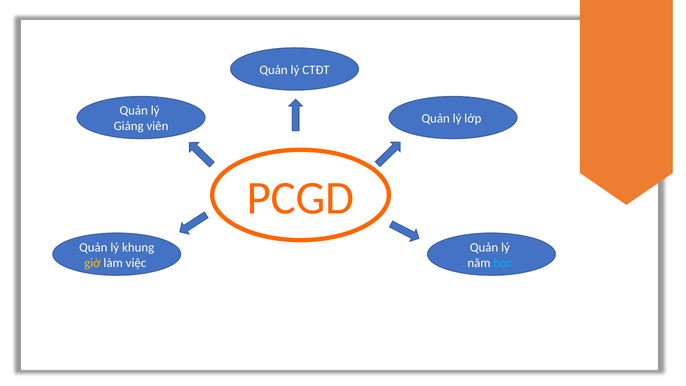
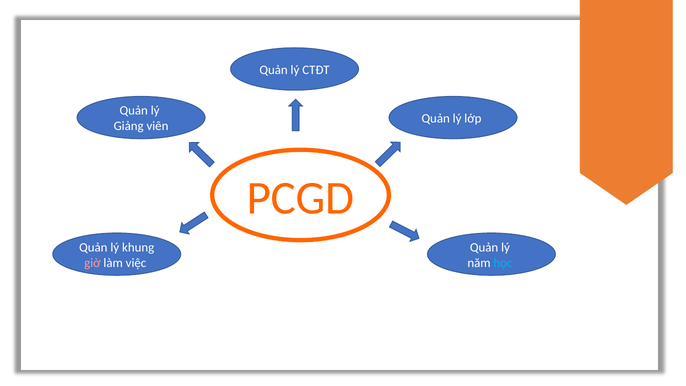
giờ colour: yellow -> pink
